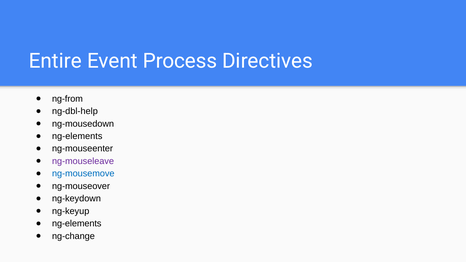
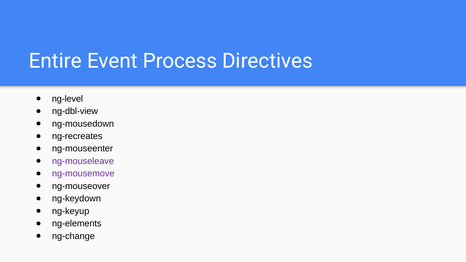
ng-from: ng-from -> ng-level
ng-dbl-help: ng-dbl-help -> ng-dbl-view
ng-elements at (77, 136): ng-elements -> ng-recreates
ng-mousemove colour: blue -> purple
